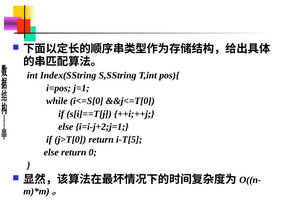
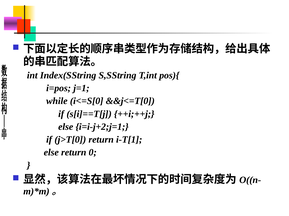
i-T[5: i-T[5 -> i-T[1
